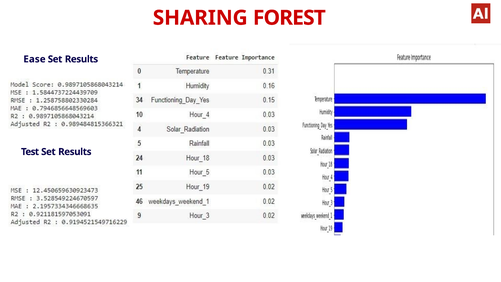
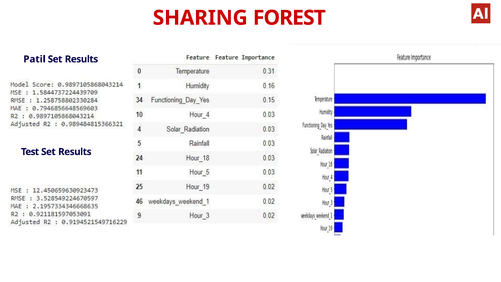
Ease: Ease -> Patil
